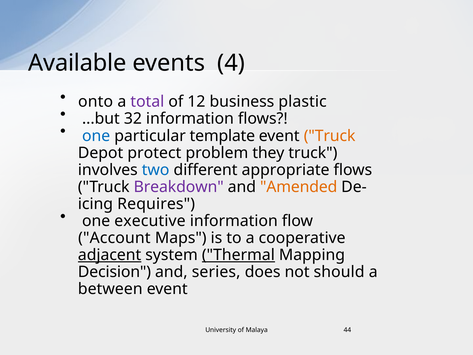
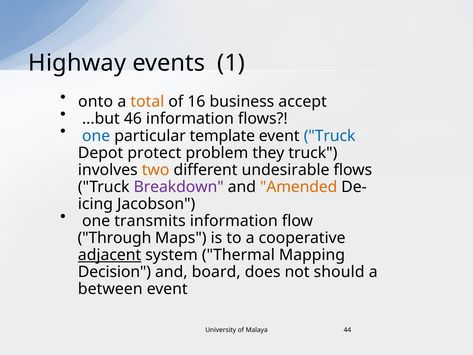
Available: Available -> Highway
4: 4 -> 1
total colour: purple -> orange
12: 12 -> 16
plastic: plastic -> accept
32: 32 -> 46
Truck at (330, 136) colour: orange -> blue
two colour: blue -> orange
appropriate: appropriate -> undesirable
Requires: Requires -> Jacobson
executive: executive -> transmits
Account: Account -> Through
Thermal underline: present -> none
series: series -> board
